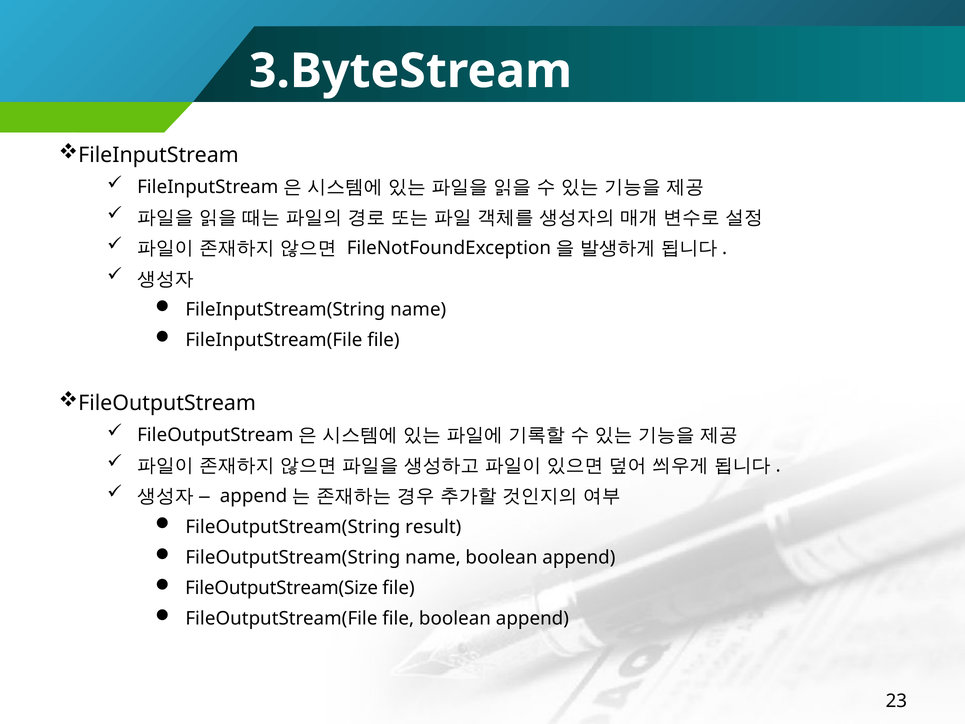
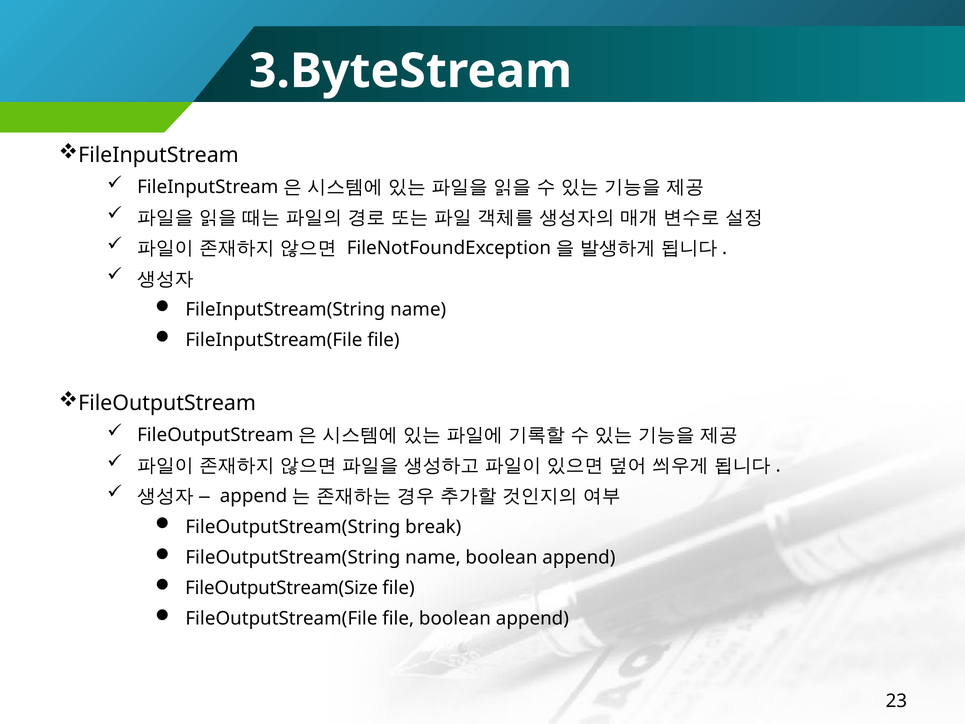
result: result -> break
